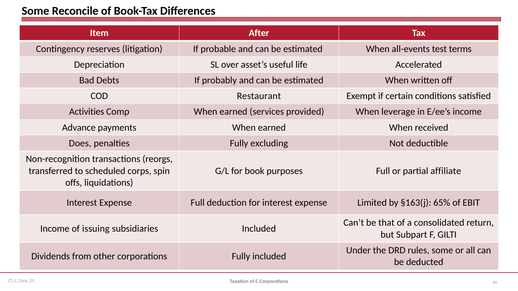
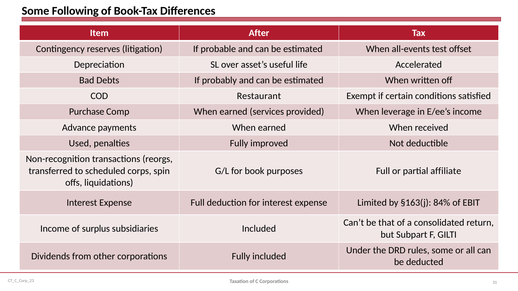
Reconcile: Reconcile -> Following
terms: terms -> offset
Activities: Activities -> Purchase
Does: Does -> Used
excluding: excluding -> improved
65%: 65% -> 84%
issuing: issuing -> surplus
